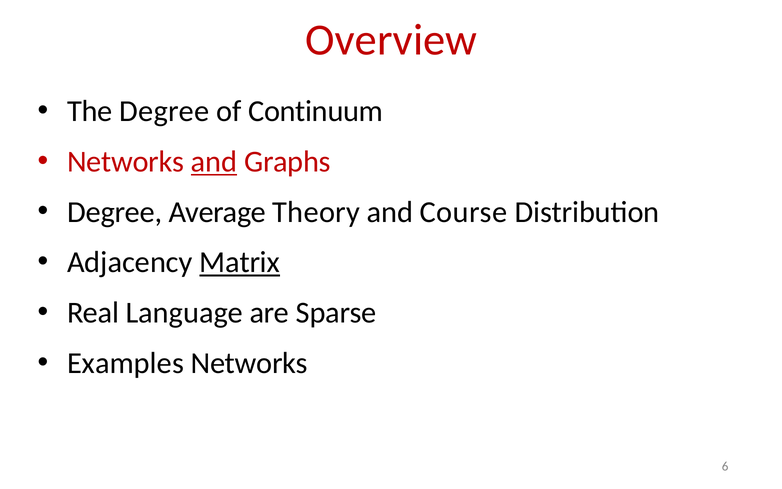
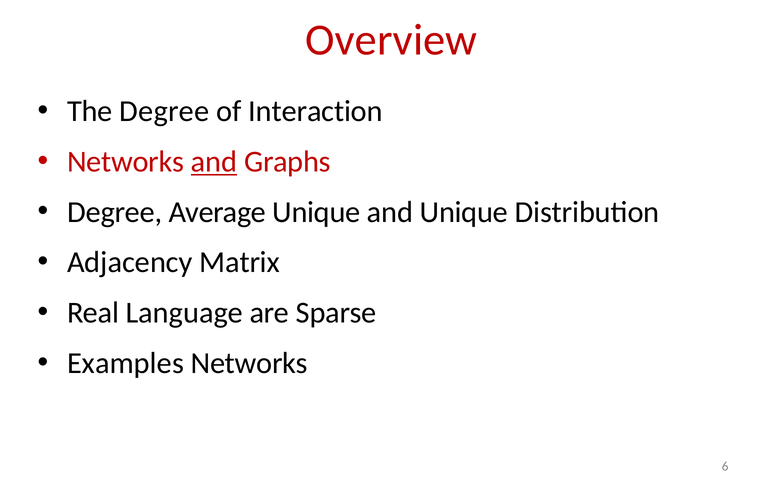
Continuum: Continuum -> Interaction
Average Theory: Theory -> Unique
and Course: Course -> Unique
Matrix underline: present -> none
